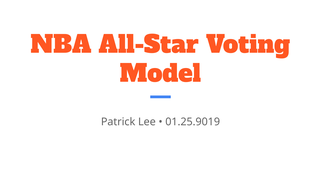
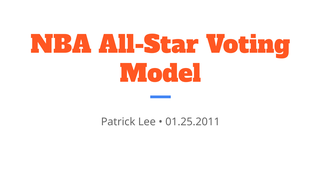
01.25.9019: 01.25.9019 -> 01.25.2011
